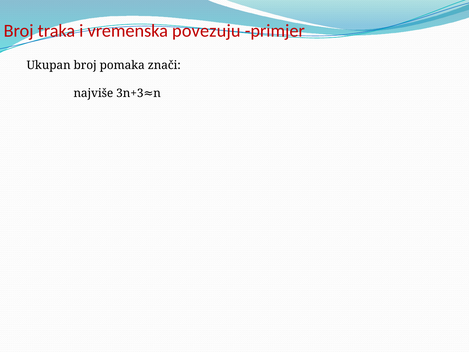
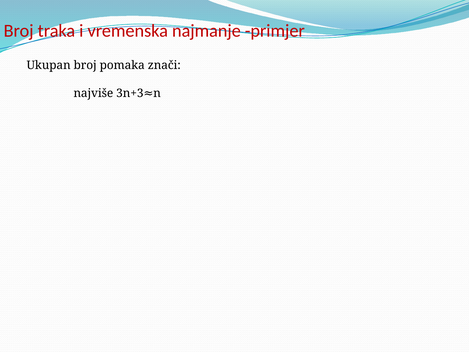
povezuju: povezuju -> najmanje
